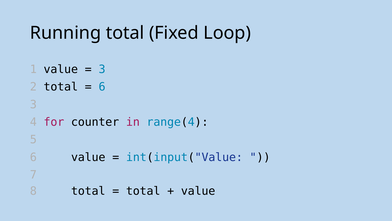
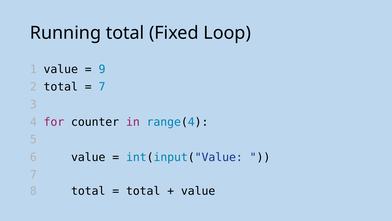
3 at (102, 69): 3 -> 9
6 at (102, 87): 6 -> 7
